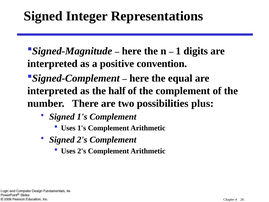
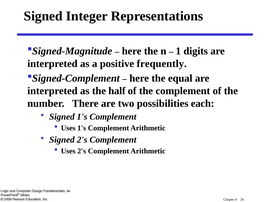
convention: convention -> frequently
plus: plus -> each
